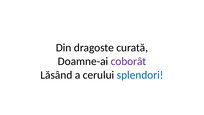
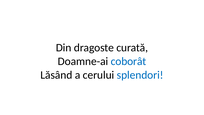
coborât colour: purple -> blue
